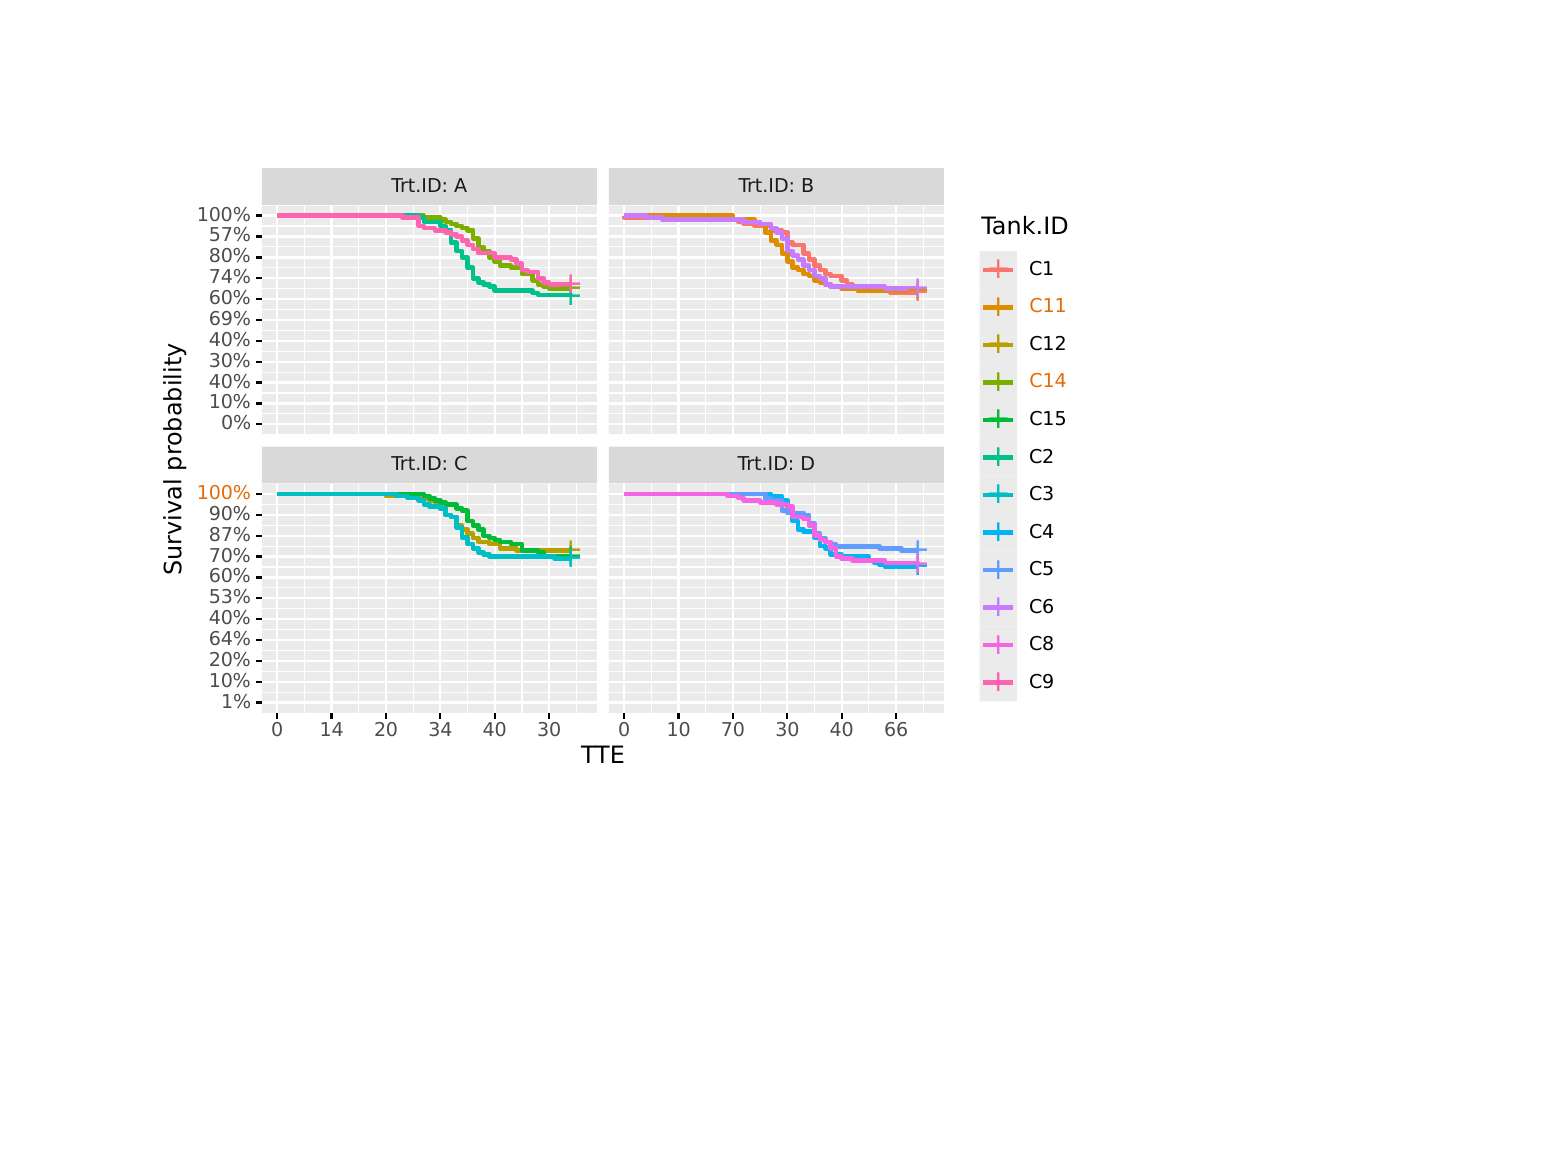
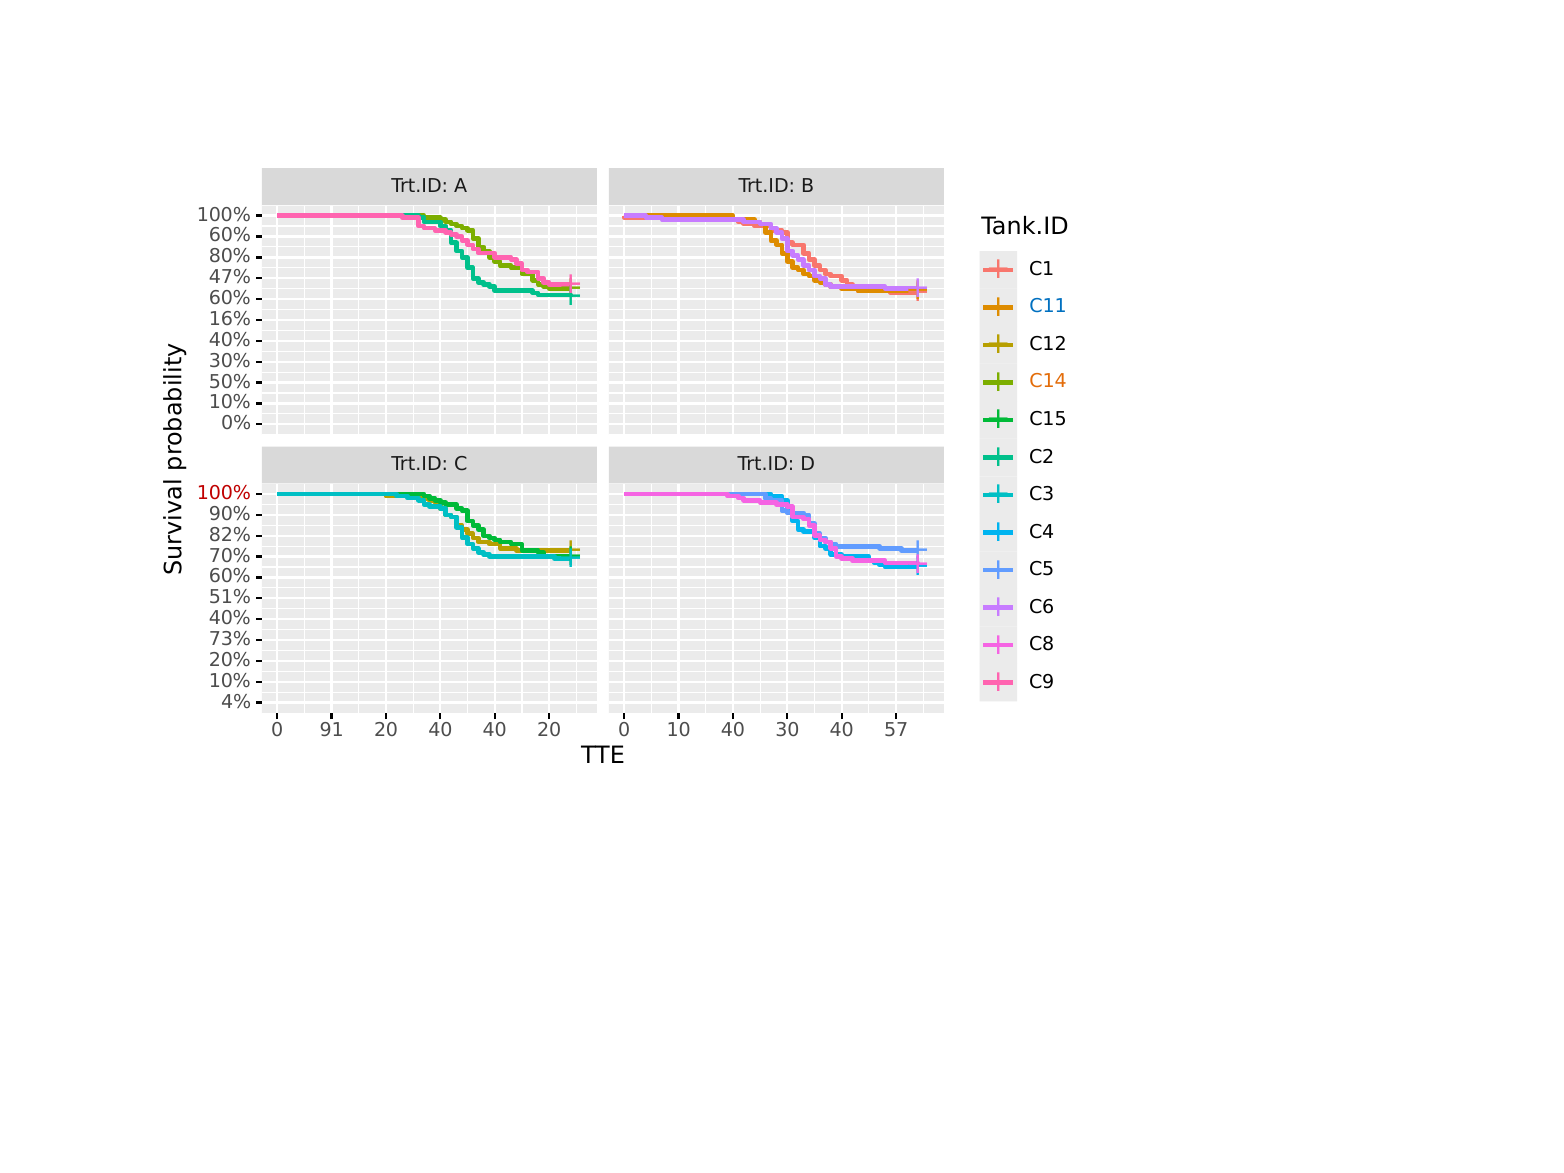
57% at (230, 236): 57% -> 60%
74%: 74% -> 47%
C11 colour: orange -> blue
69%: 69% -> 16%
40% at (230, 382): 40% -> 50%
100% at (224, 493) colour: orange -> red
87%: 87% -> 82%
53%: 53% -> 51%
64%: 64% -> 73%
1%: 1% -> 4%
14: 14 -> 91
20 34: 34 -> 40
40 30: 30 -> 20
10 70: 70 -> 40
66: 66 -> 57
